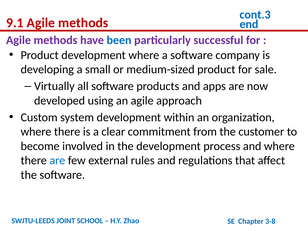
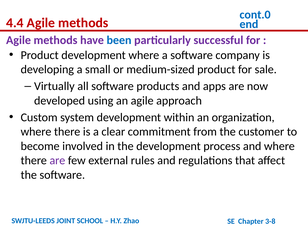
cont.3: cont.3 -> cont.0
9.1: 9.1 -> 4.4
are at (57, 161) colour: blue -> purple
